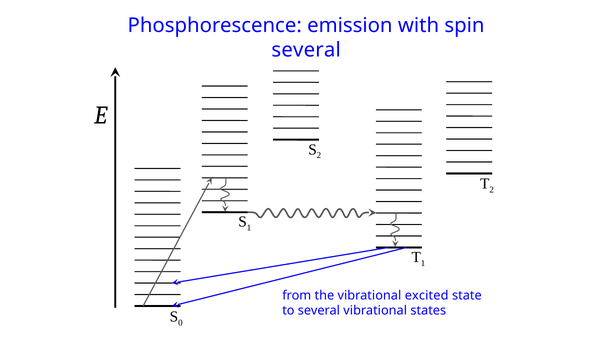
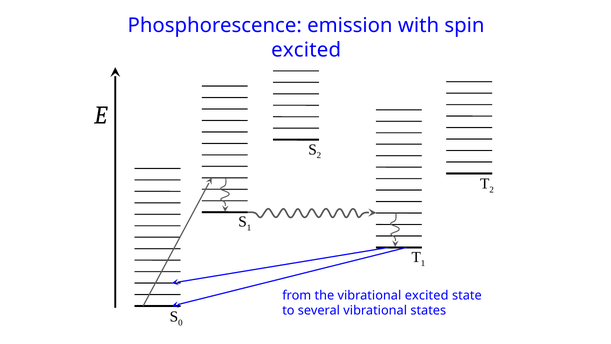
several at (306, 50): several -> excited
